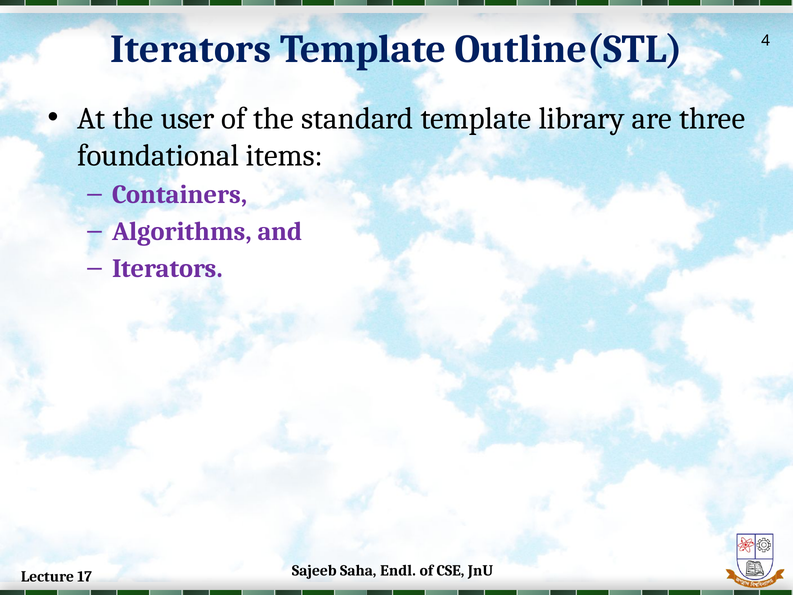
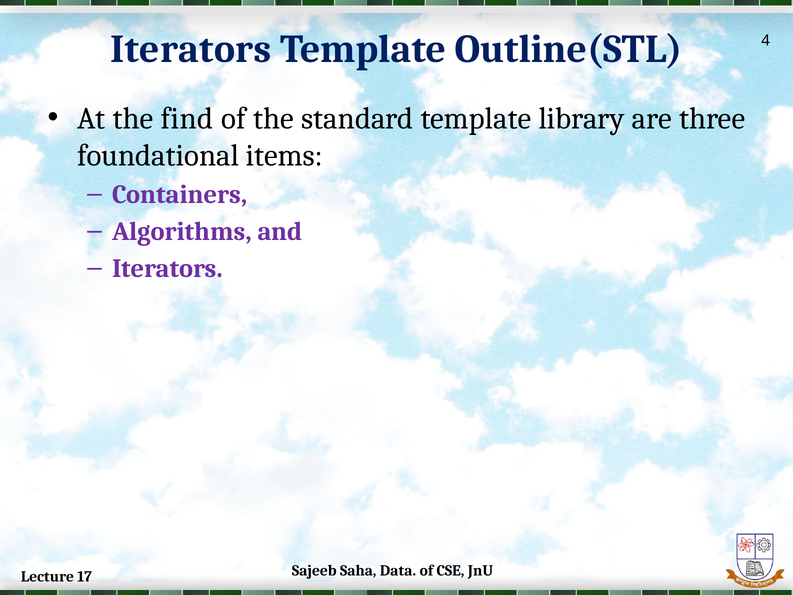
user: user -> find
Endl: Endl -> Data
